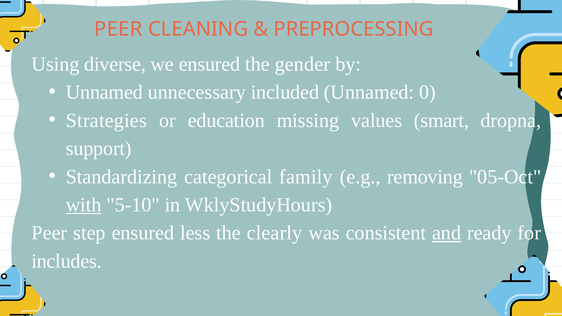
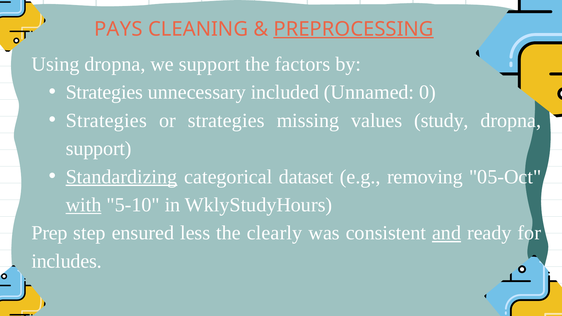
PEER at (118, 29): PEER -> PAYS
PREPROCESSING underline: none -> present
Using diverse: diverse -> dropna
we ensured: ensured -> support
gender: gender -> factors
Unnamed at (104, 92): Unnamed -> Strategies
or education: education -> strategies
smart: smart -> study
Standardizing underline: none -> present
family: family -> dataset
Peer at (49, 233): Peer -> Prep
